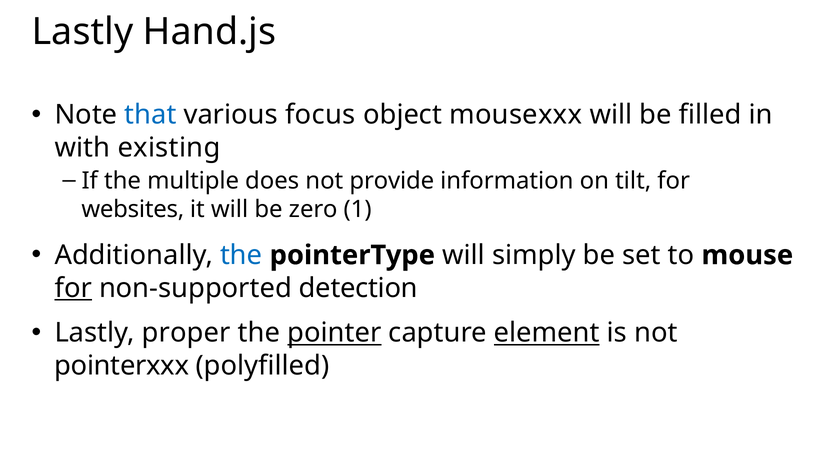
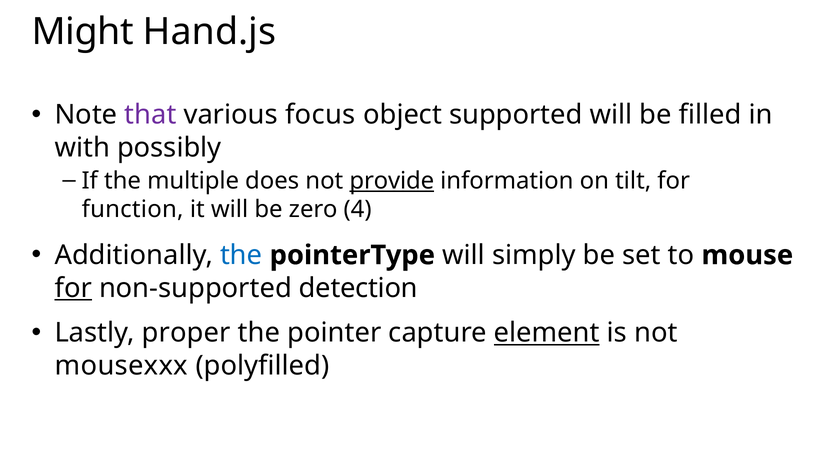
Lastly at (82, 32): Lastly -> Might
that colour: blue -> purple
mousexxx: mousexxx -> supported
existing: existing -> possibly
provide underline: none -> present
websites: websites -> function
1: 1 -> 4
pointer underline: present -> none
pointerxxx: pointerxxx -> mousexxx
